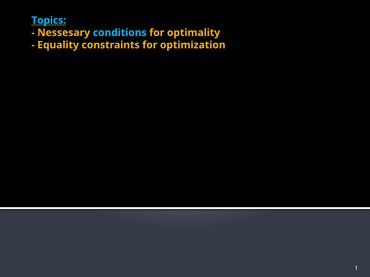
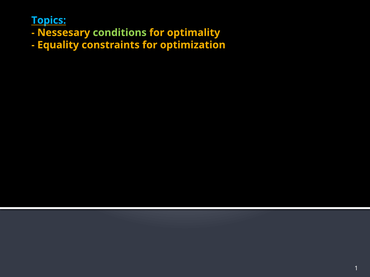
conditions colour: light blue -> light green
